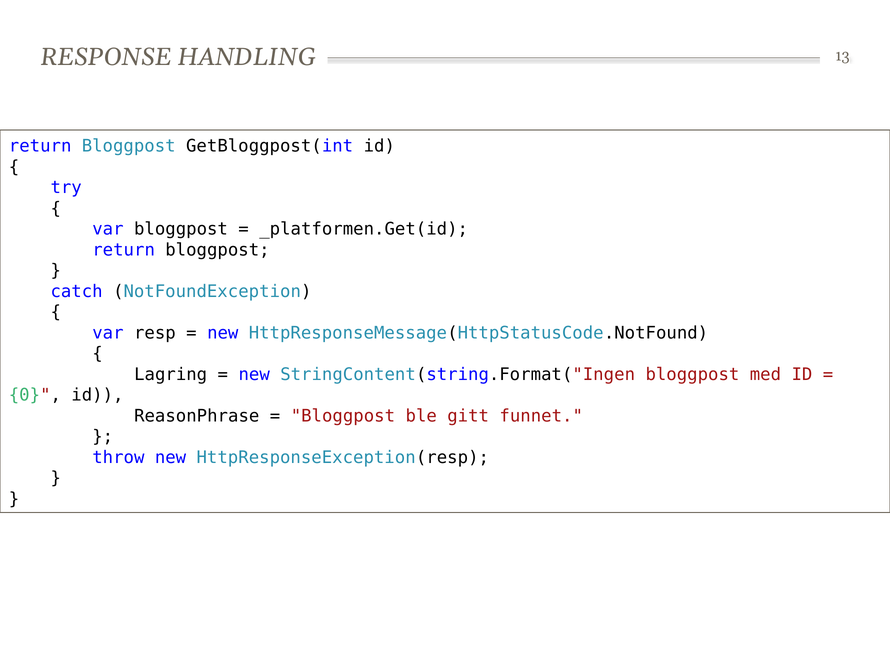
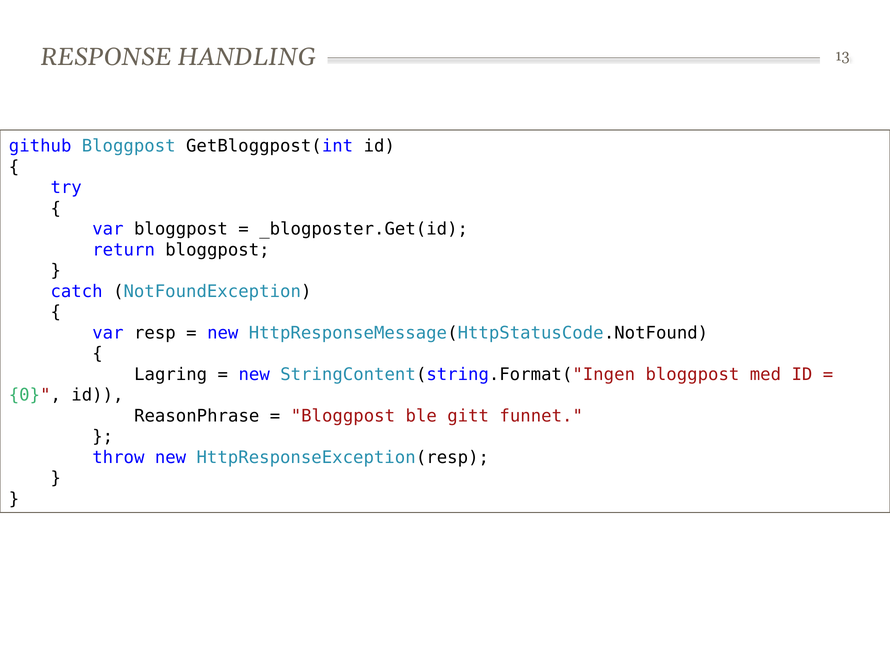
return at (40, 146): return -> github
_platformen.Get(id: _platformen.Get(id -> _blogposter.Get(id
